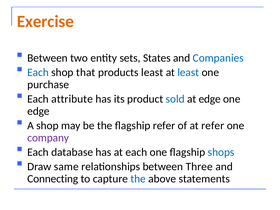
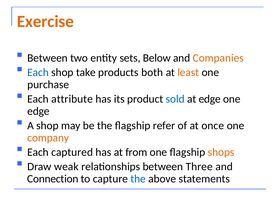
States: States -> Below
Companies colour: blue -> orange
that: that -> take
products least: least -> both
least at (188, 72) colour: blue -> orange
at refer: refer -> once
company colour: purple -> orange
database: database -> captured
at each: each -> from
shops colour: blue -> orange
same: same -> weak
Connecting: Connecting -> Connection
